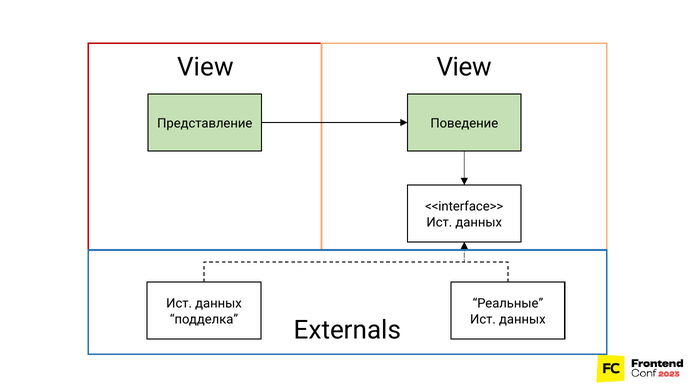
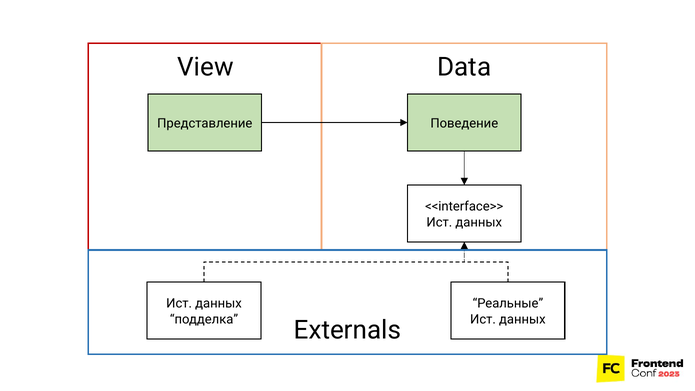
View at (464, 67): View -> Data
